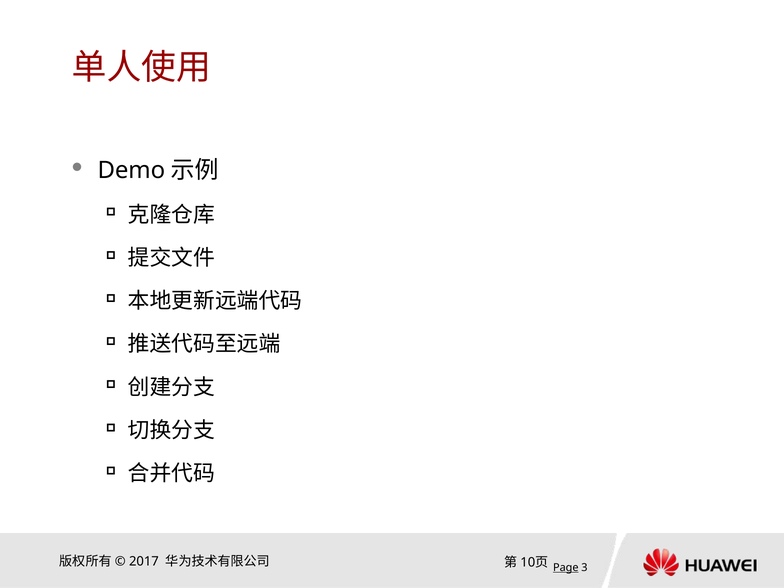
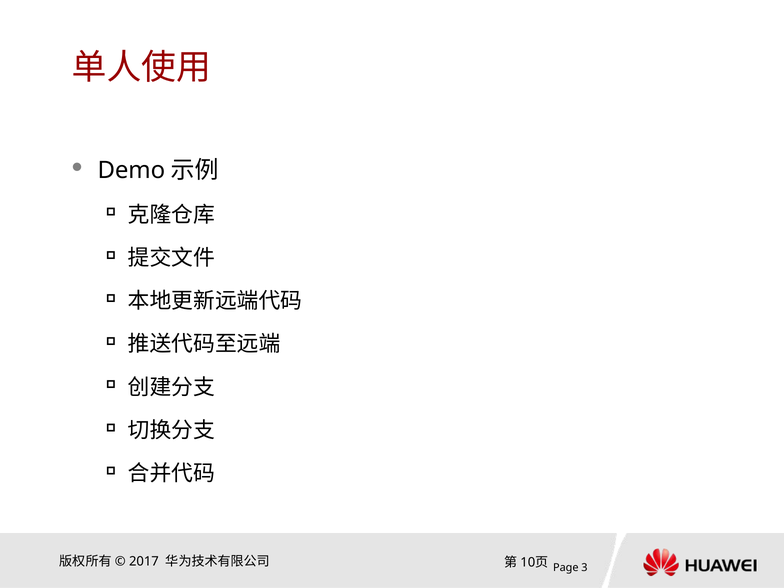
Page underline: present -> none
